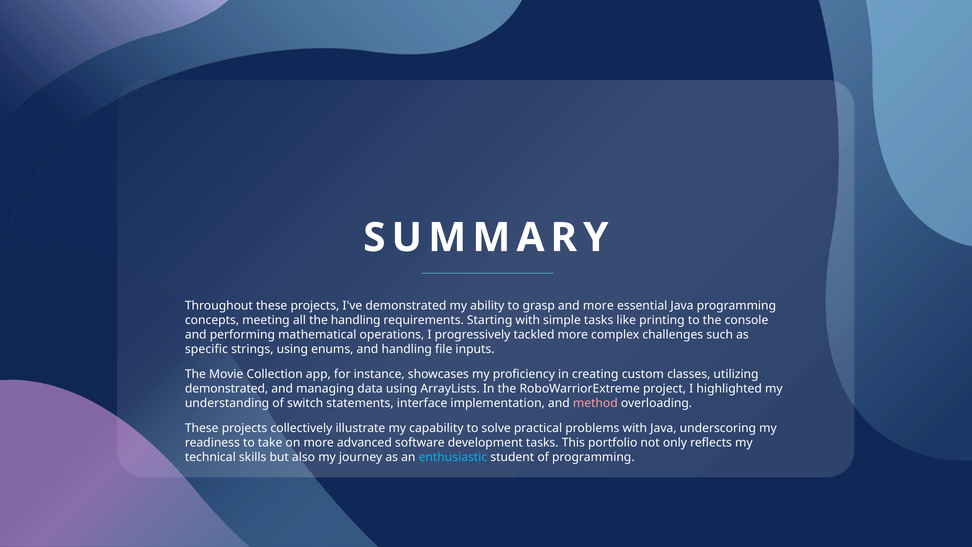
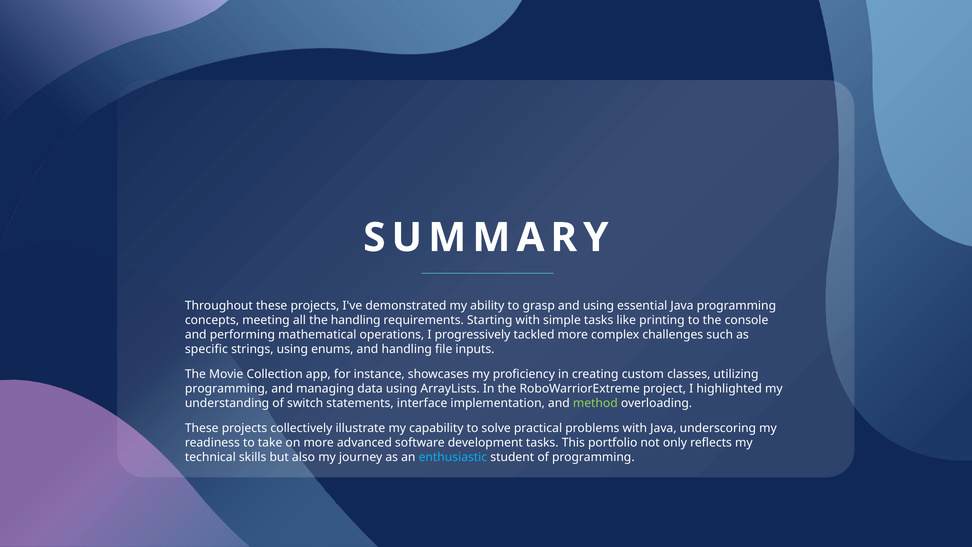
and more: more -> using
demonstrated at (227, 389): demonstrated -> programming
method colour: pink -> light green
